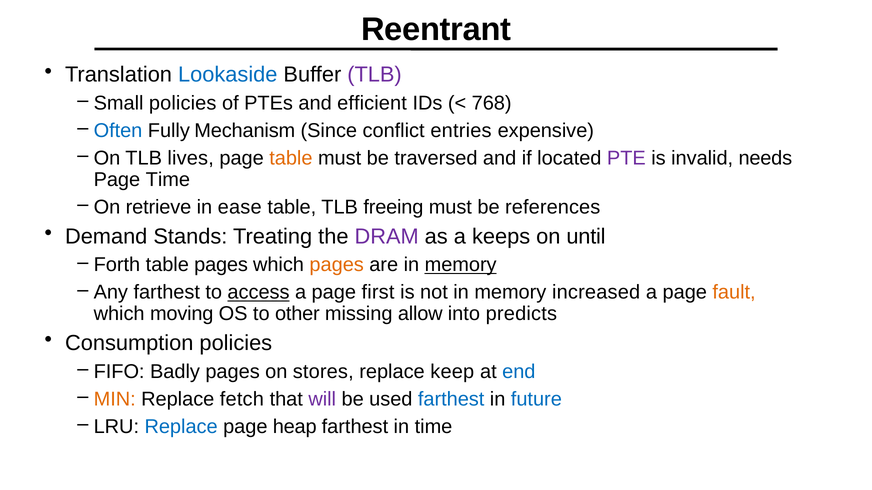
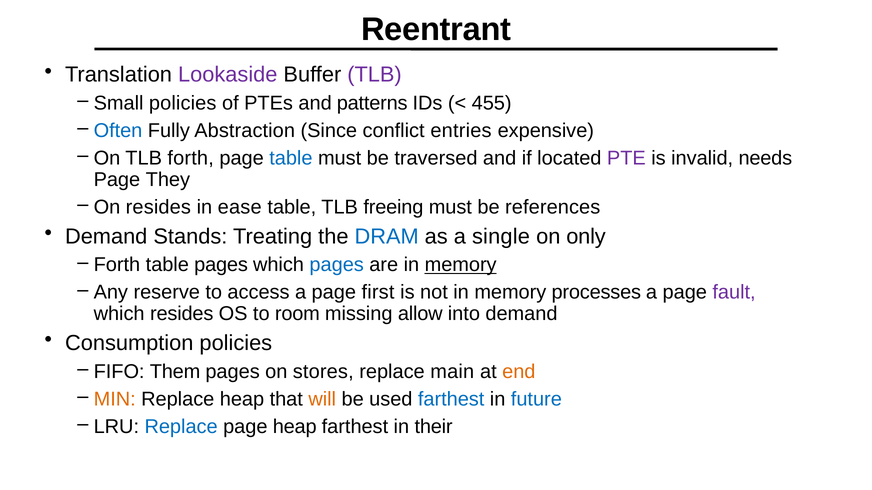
Lookaside colour: blue -> purple
efficient: efficient -> patterns
768: 768 -> 455
Mechanism: Mechanism -> Abstraction
TLB lives: lives -> forth
table at (291, 158) colour: orange -> blue
Page Time: Time -> They
On retrieve: retrieve -> resides
DRAM colour: purple -> blue
keeps: keeps -> single
until: until -> only
pages at (337, 265) colour: orange -> blue
Any farthest: farthest -> reserve
access underline: present -> none
increased: increased -> processes
fault colour: orange -> purple
which moving: moving -> resides
other: other -> room
into predicts: predicts -> demand
Badly: Badly -> Them
keep: keep -> main
end colour: blue -> orange
Replace fetch: fetch -> heap
will colour: purple -> orange
in time: time -> their
